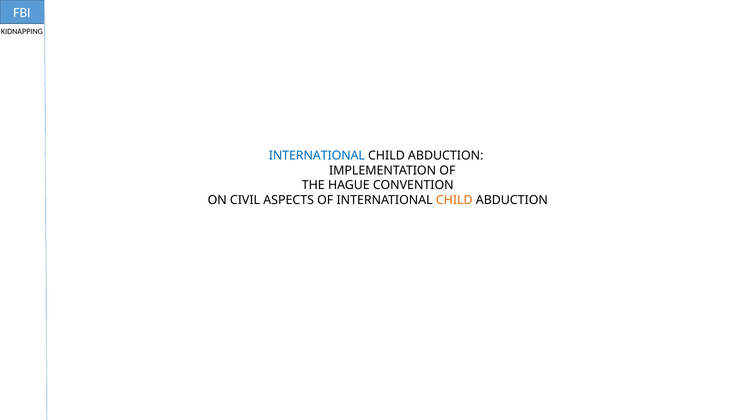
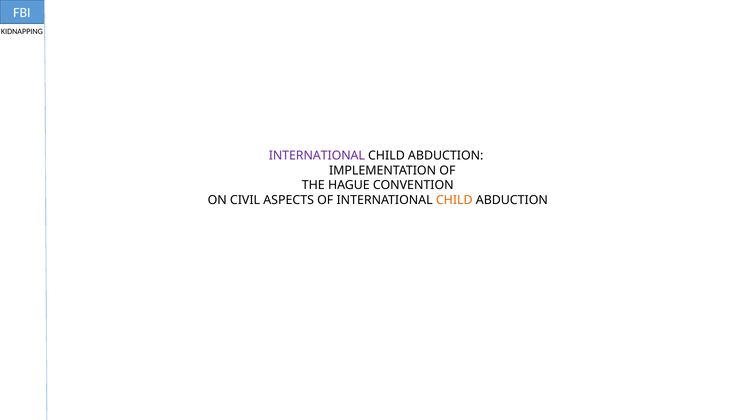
INTERNATIONAL at (317, 155) colour: blue -> purple
